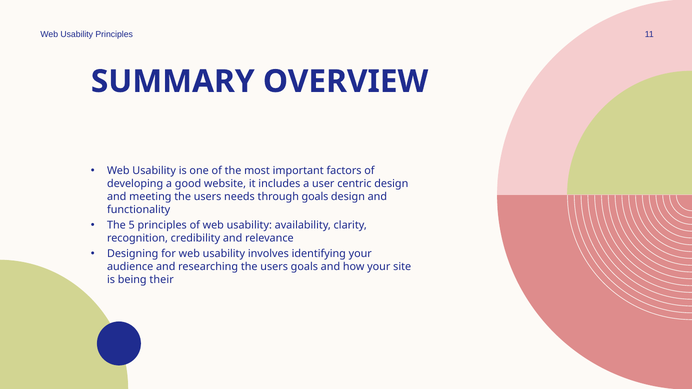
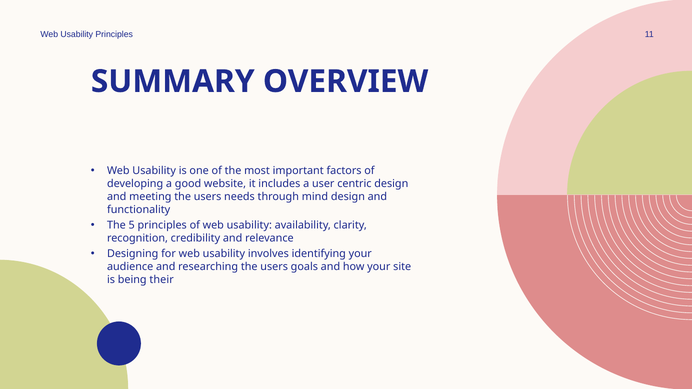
through goals: goals -> mind
